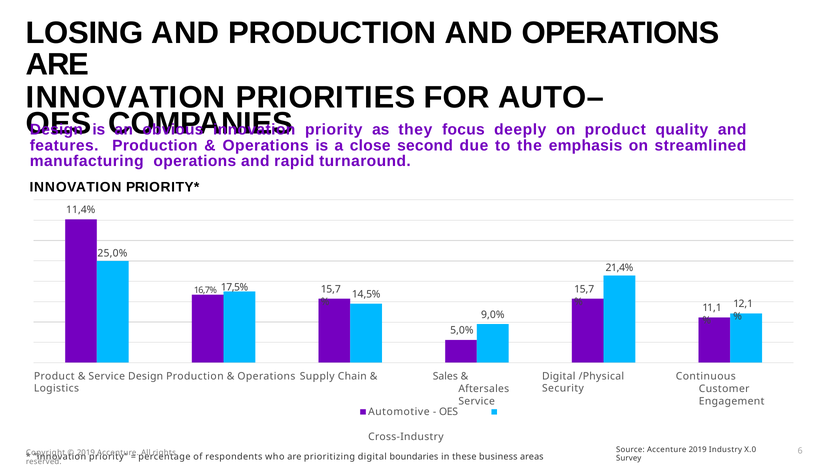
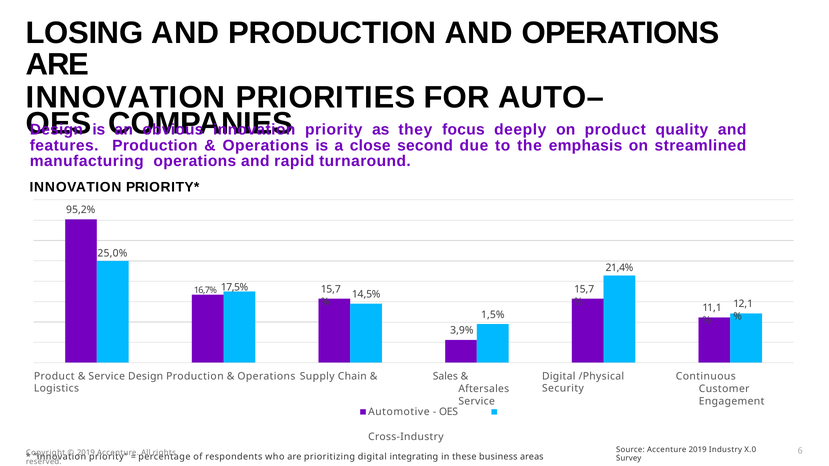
11,4%: 11,4% -> 95,2%
9,0%: 9,0% -> 1,5%
5,0%: 5,0% -> 3,9%
boundaries: boundaries -> integrating
